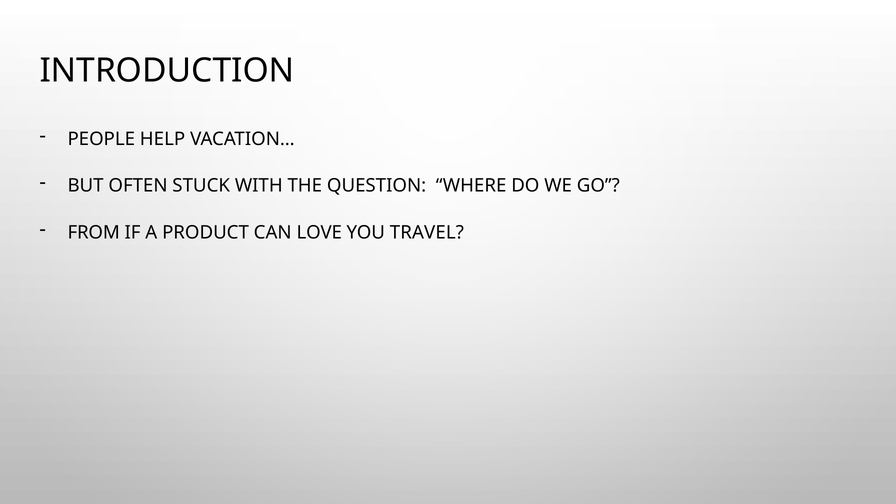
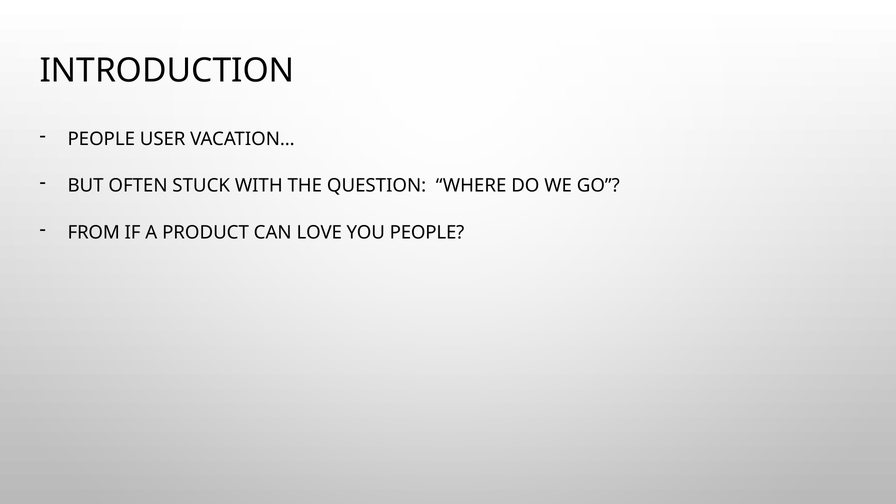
HELP: HELP -> USER
YOU TRAVEL: TRAVEL -> PEOPLE
